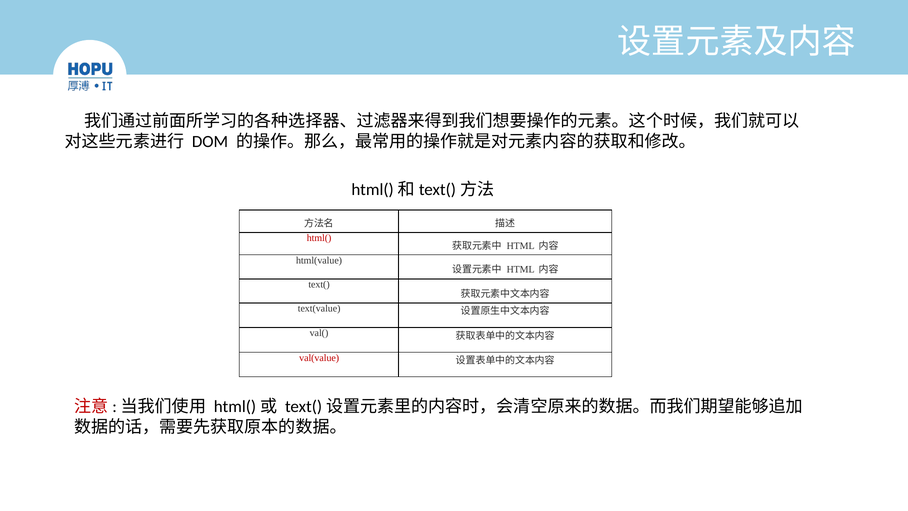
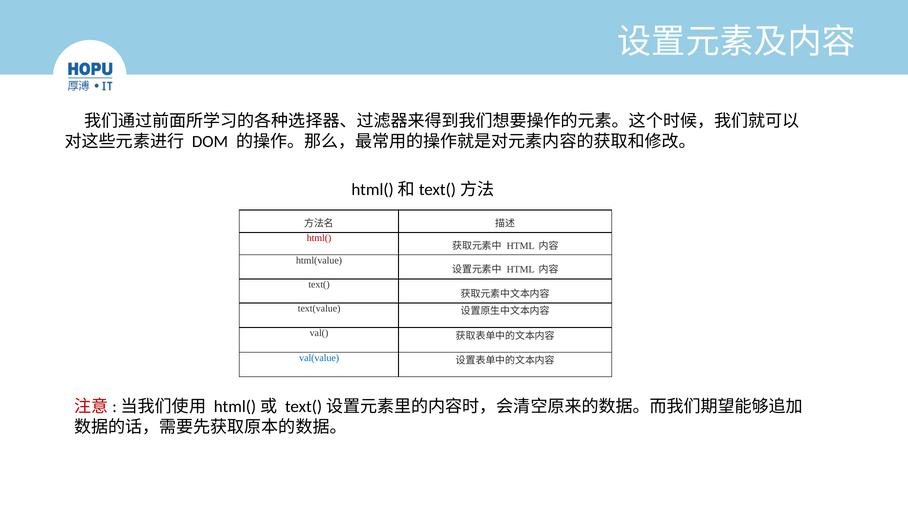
val(value colour: red -> blue
